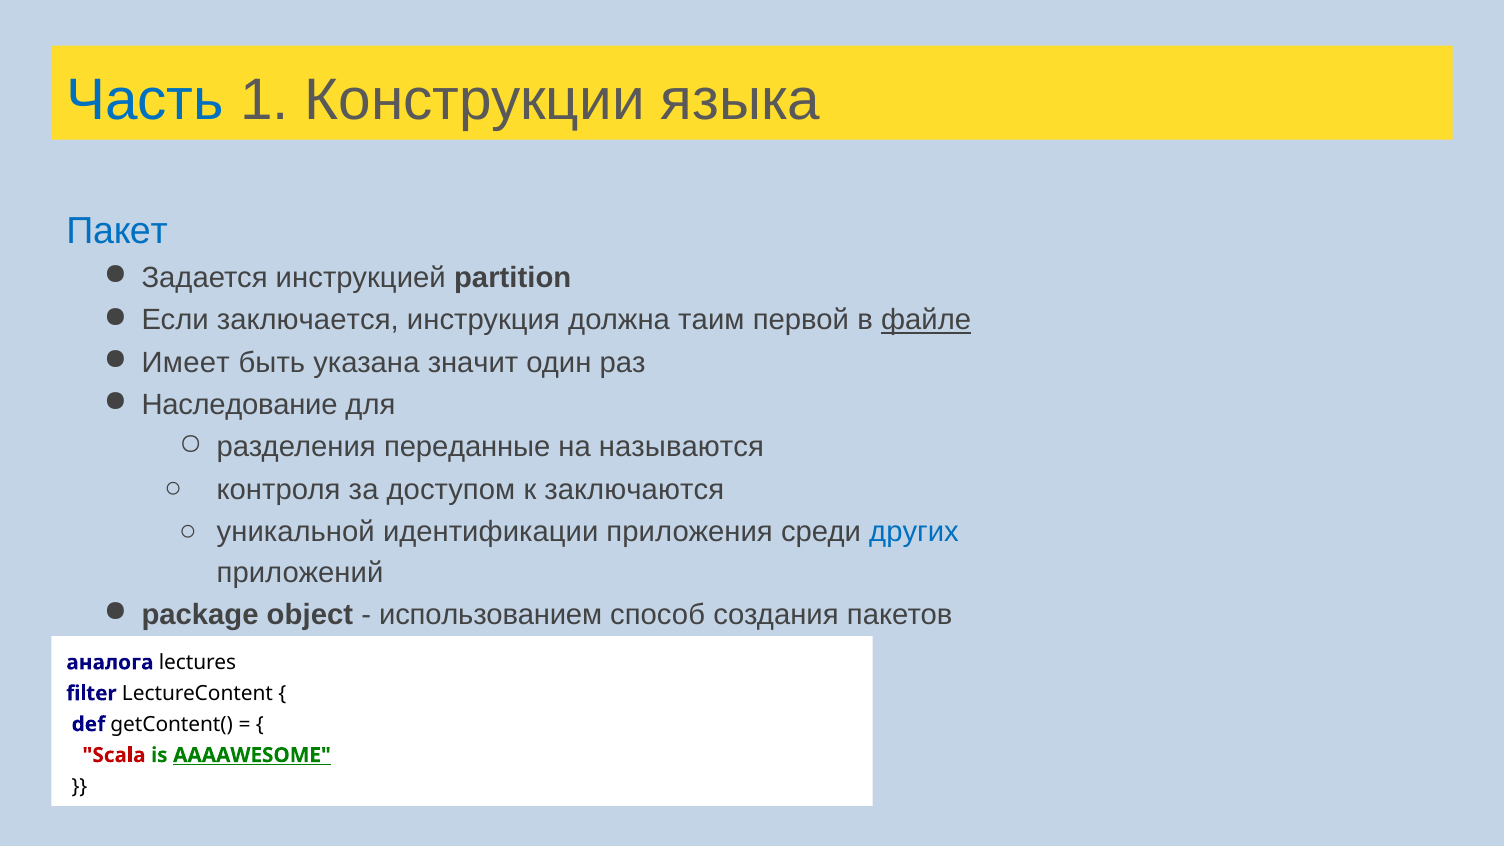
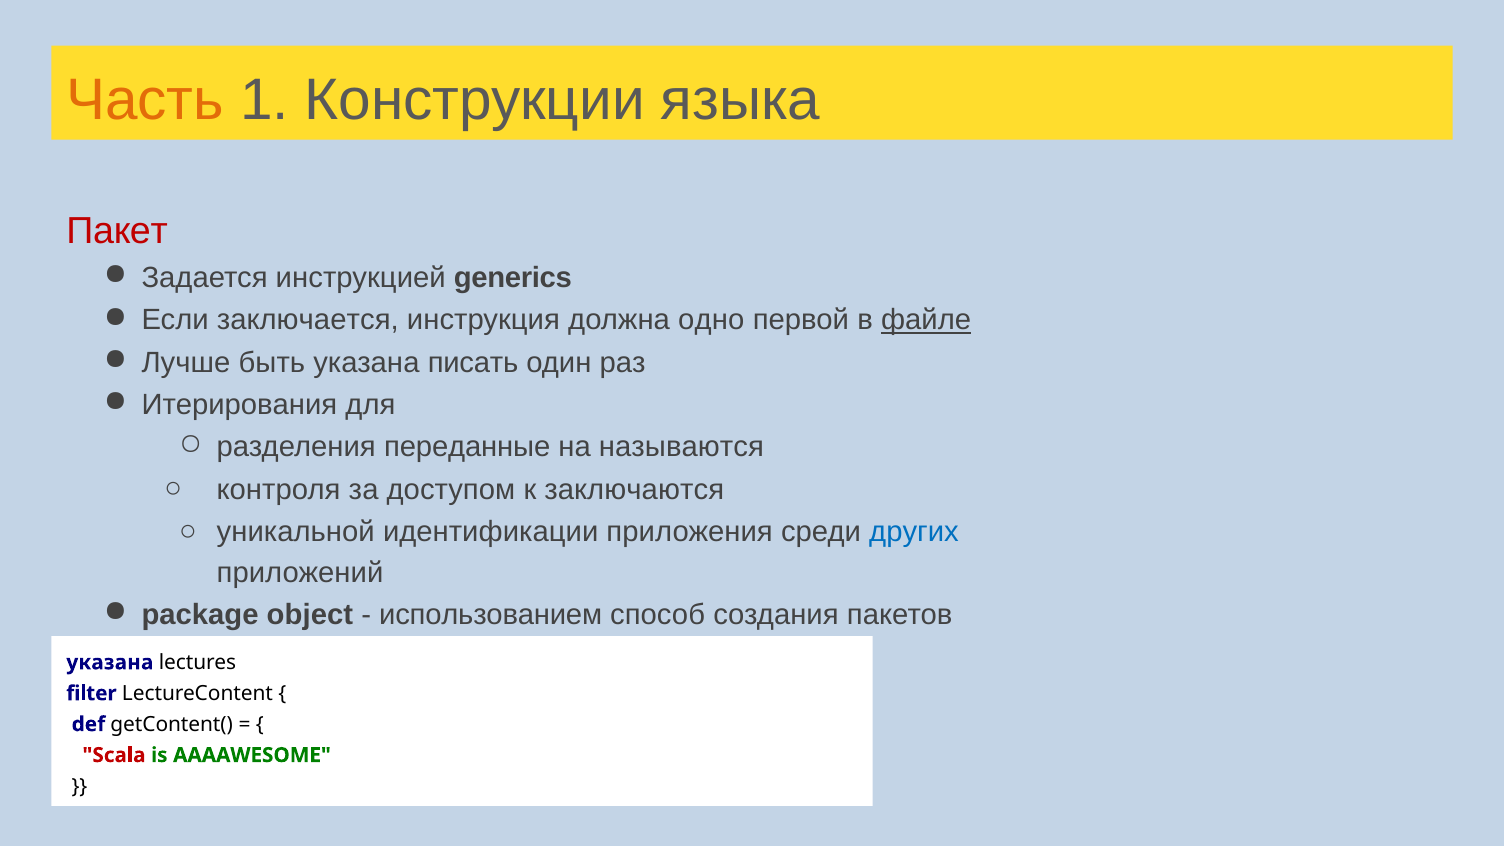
Часть colour: blue -> orange
Пакет colour: blue -> red
partition: partition -> generics
таим: таим -> одно
Имеет: Имеет -> Лучше
значит: значит -> писать
Наследование: Наследование -> Итерирования
аналога at (110, 663): аналога -> указана
AAAAWESOME underline: present -> none
